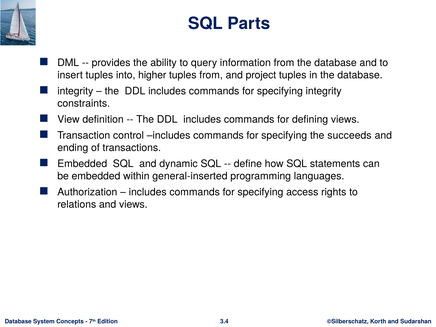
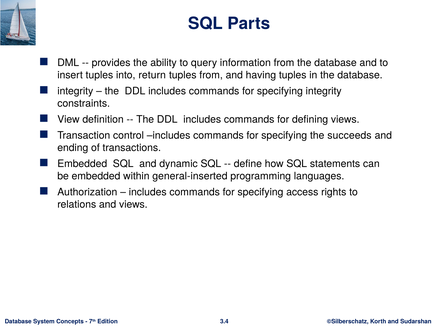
higher: higher -> return
project: project -> having
